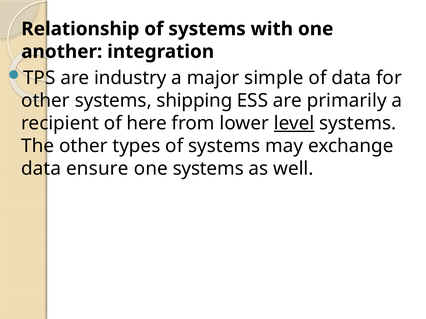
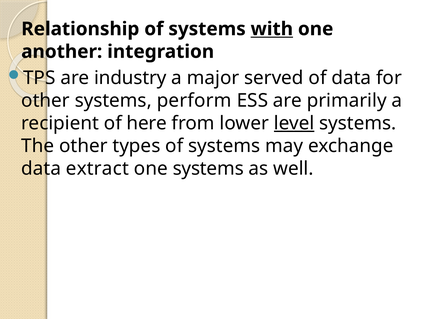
with underline: none -> present
simple: simple -> served
shipping: shipping -> perform
ensure: ensure -> extract
